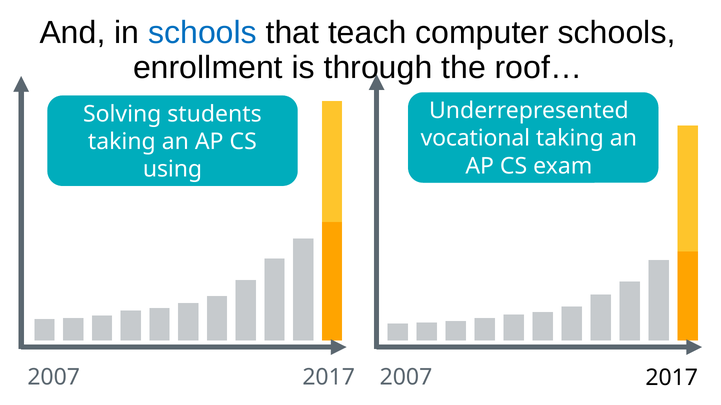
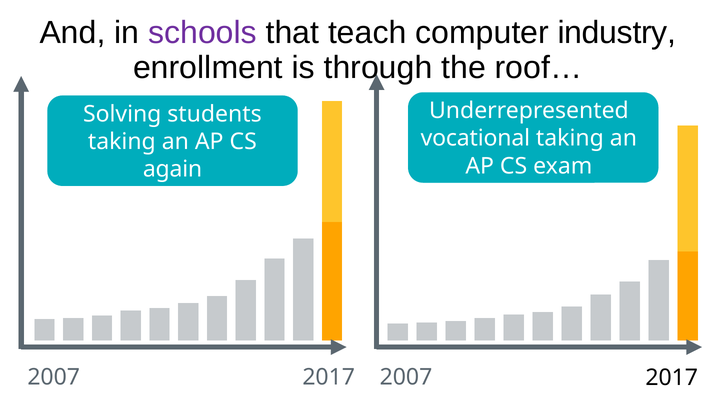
schools at (203, 33) colour: blue -> purple
computer schools: schools -> industry
using: using -> again
